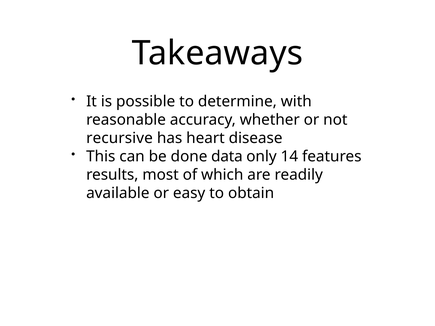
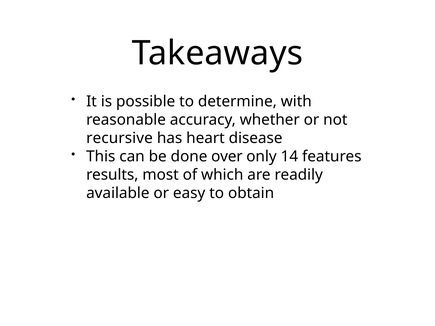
data: data -> over
